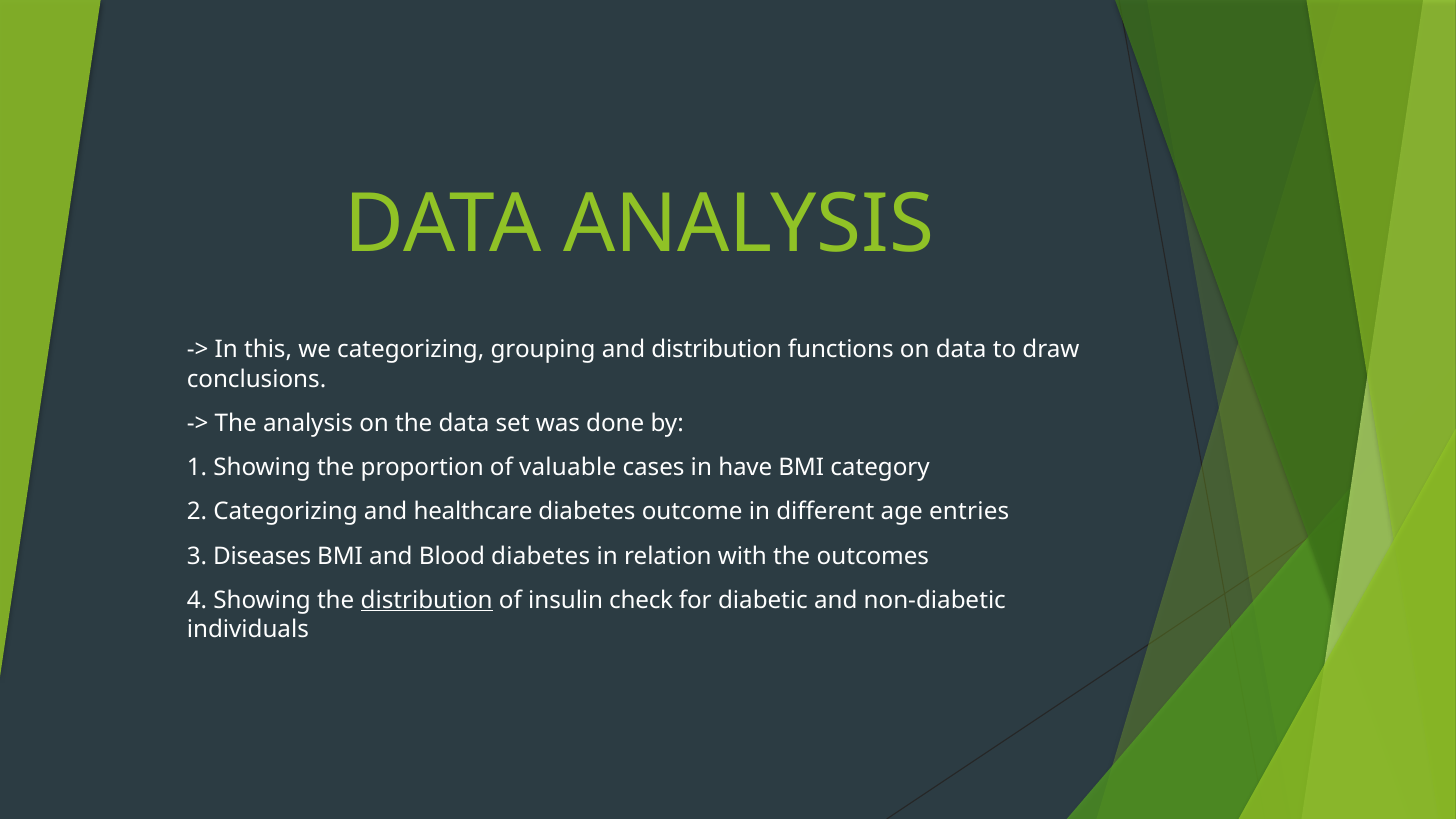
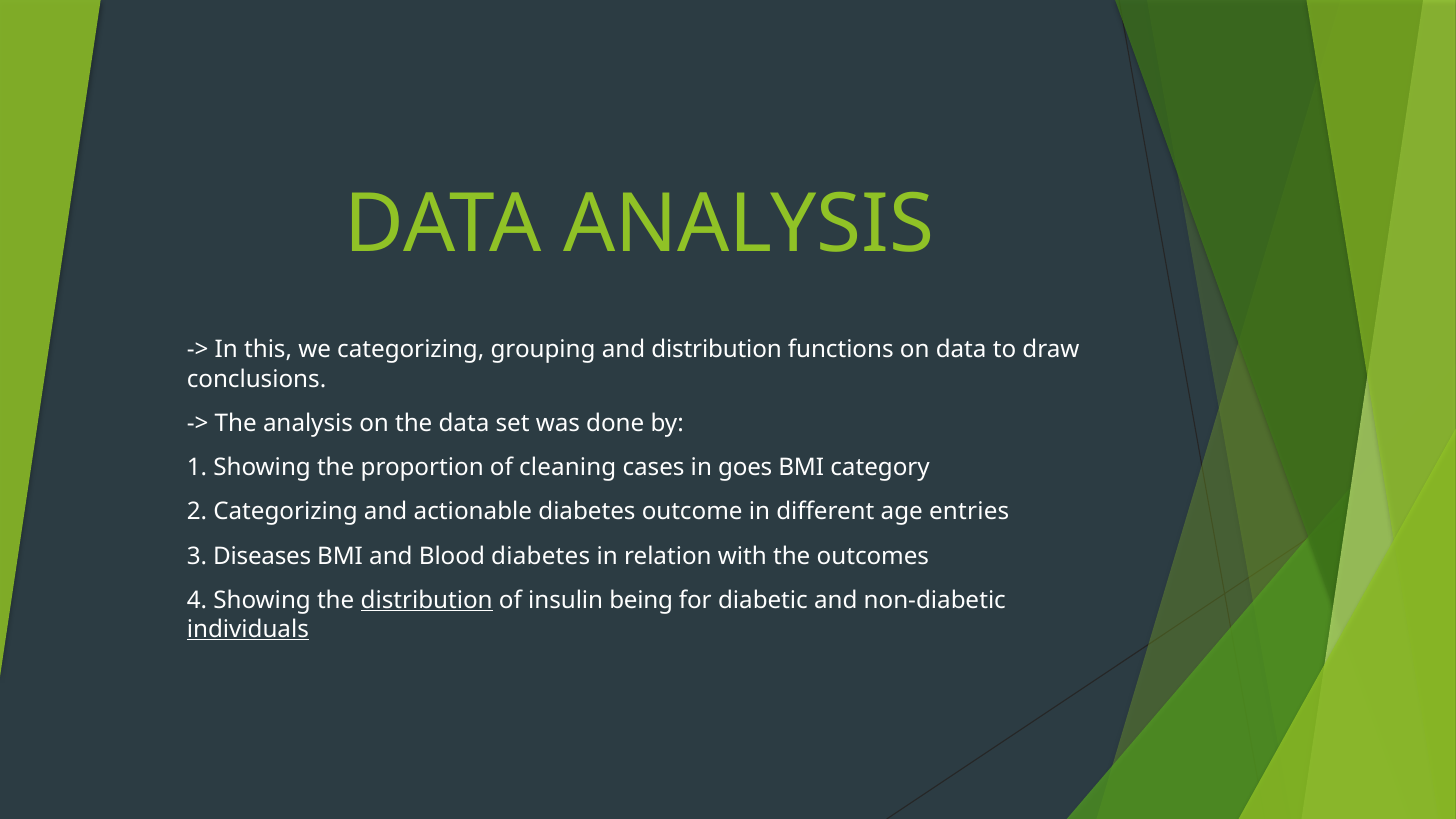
valuable: valuable -> cleaning
have: have -> goes
healthcare: healthcare -> actionable
check: check -> being
individuals underline: none -> present
